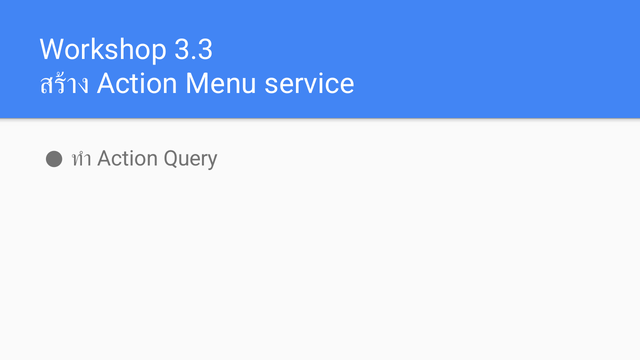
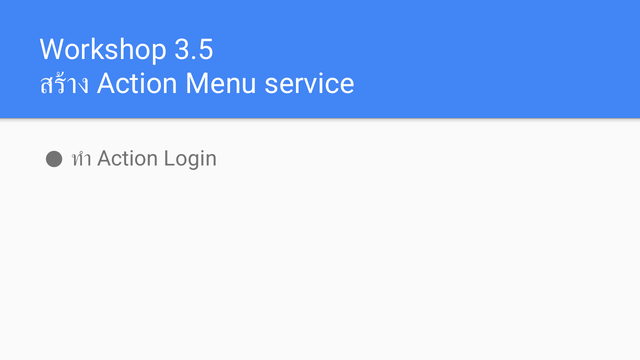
3.3: 3.3 -> 3.5
Query: Query -> Login
